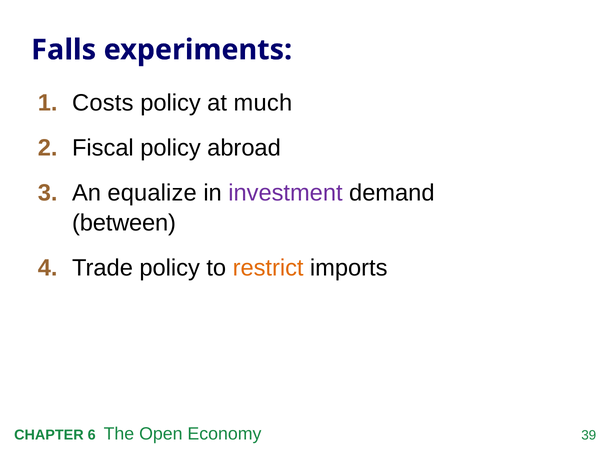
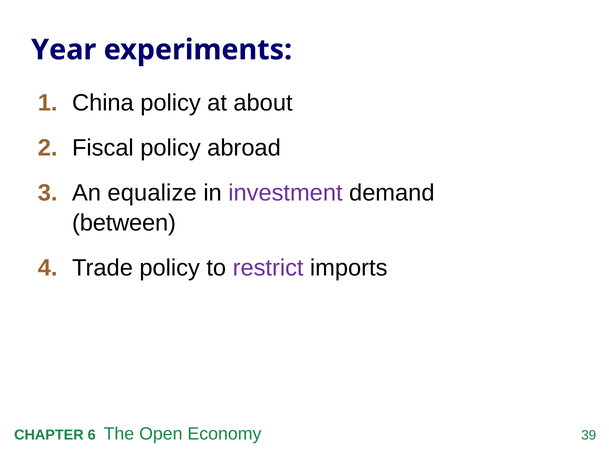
Falls: Falls -> Year
Costs: Costs -> China
much: much -> about
restrict colour: orange -> purple
